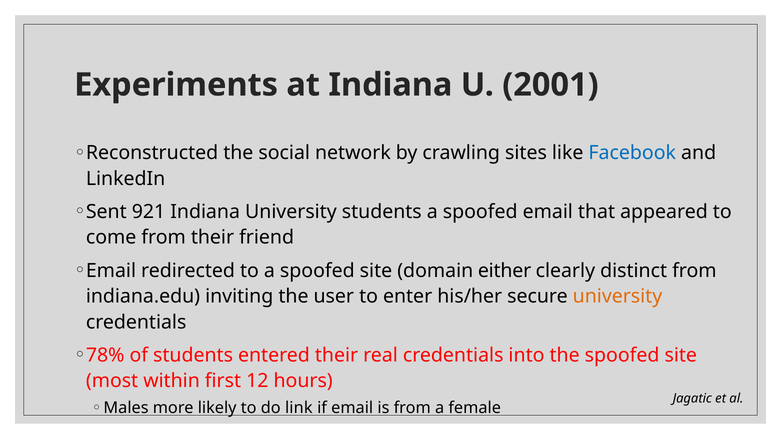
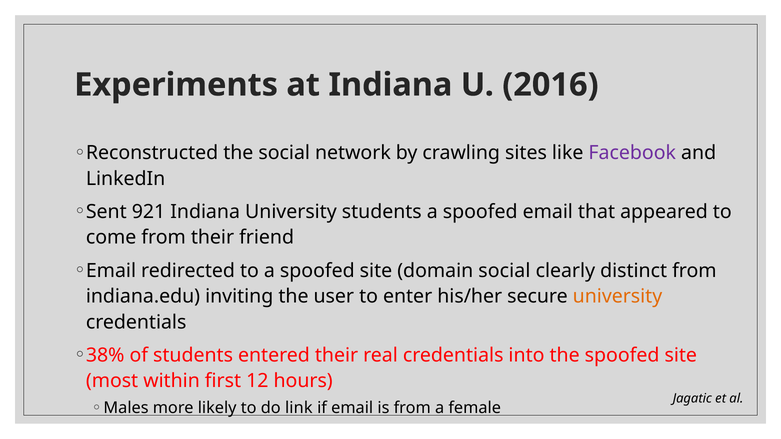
2001: 2001 -> 2016
Facebook colour: blue -> purple
domain either: either -> social
78%: 78% -> 38%
